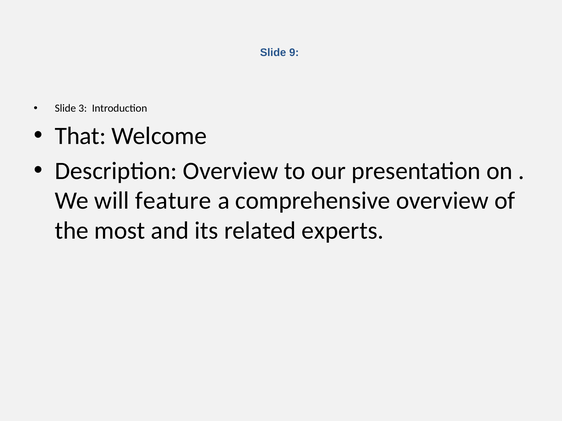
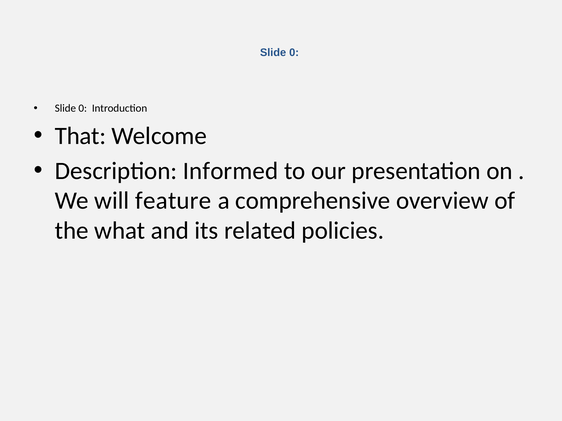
9 at (294, 53): 9 -> 0
3 at (83, 108): 3 -> 0
Description Overview: Overview -> Informed
most: most -> what
experts: experts -> policies
